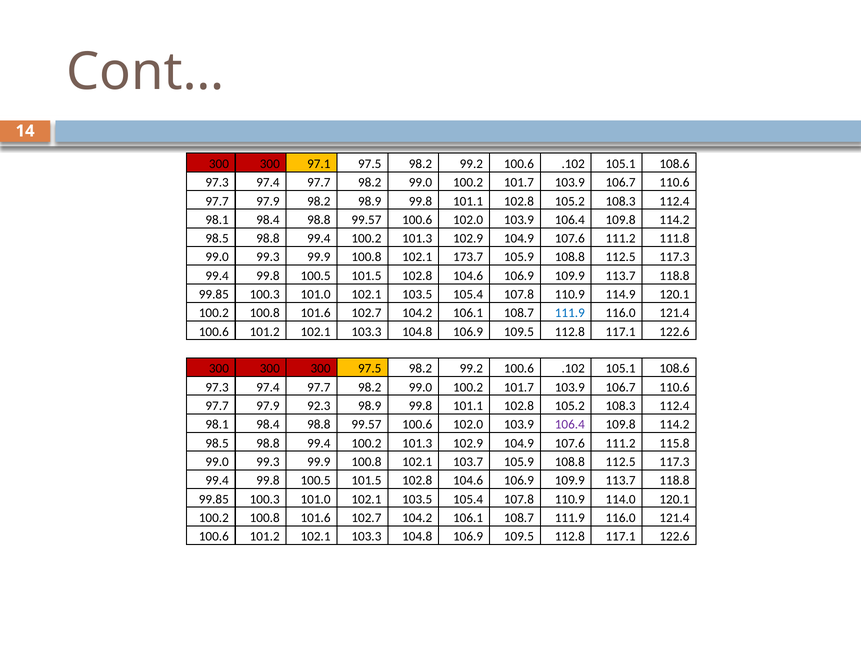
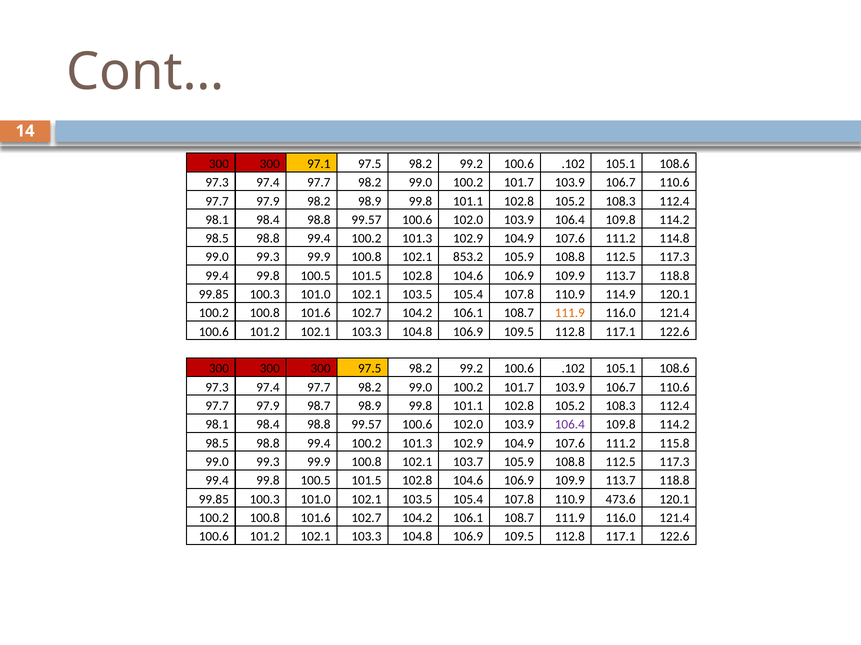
111.8: 111.8 -> 114.8
173.7: 173.7 -> 853.2
111.9 at (570, 313) colour: blue -> orange
92.3: 92.3 -> 98.7
114.0: 114.0 -> 473.6
